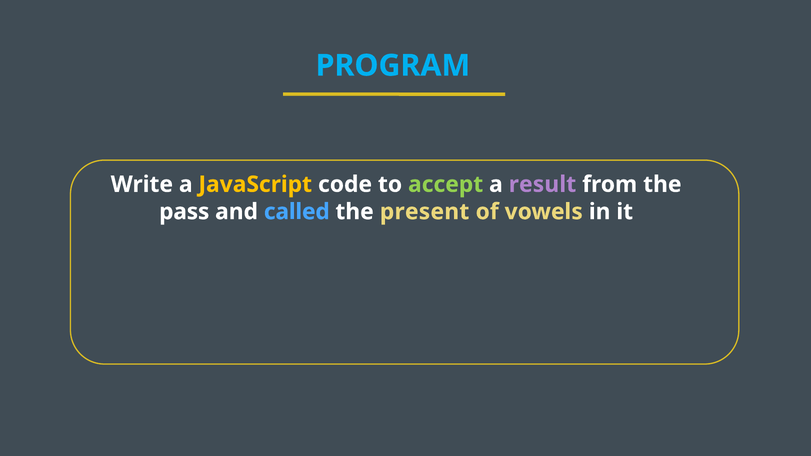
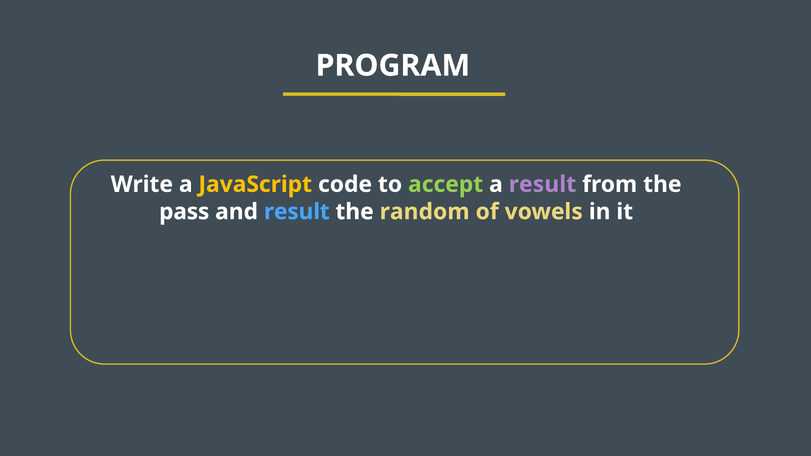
PROGRAM colour: light blue -> white
and called: called -> result
present: present -> random
